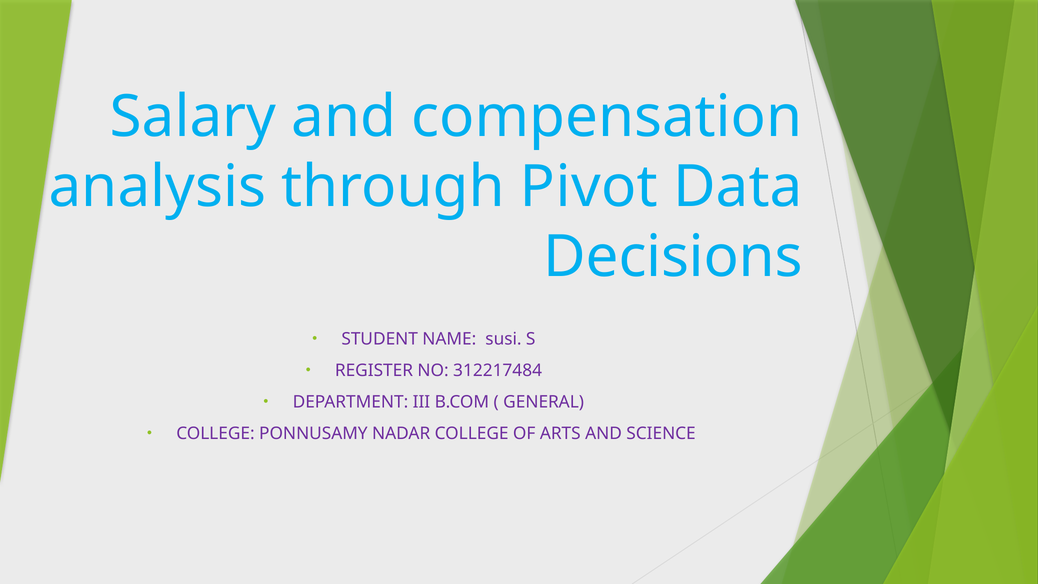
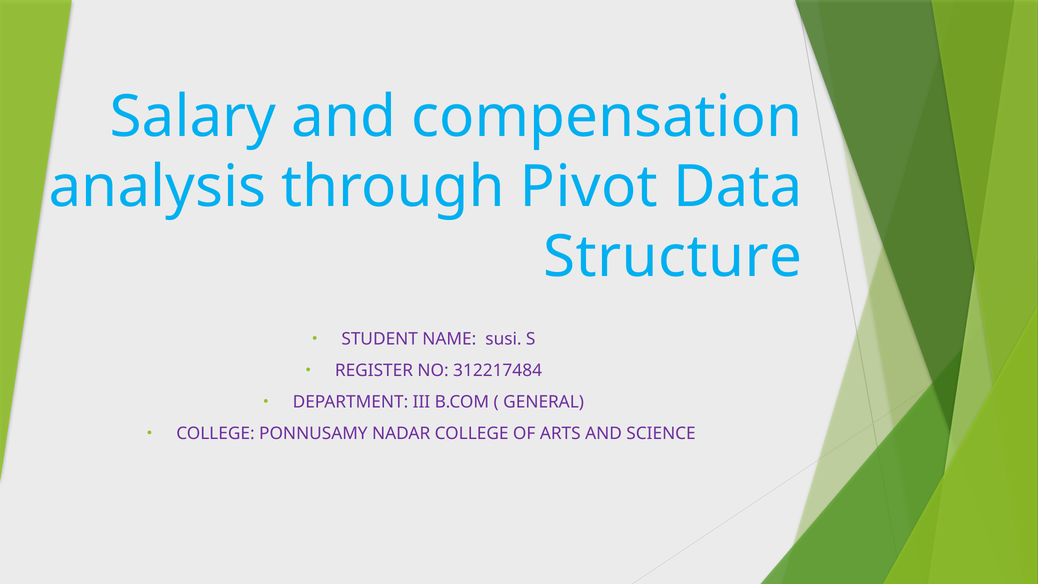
Decisions: Decisions -> Structure
